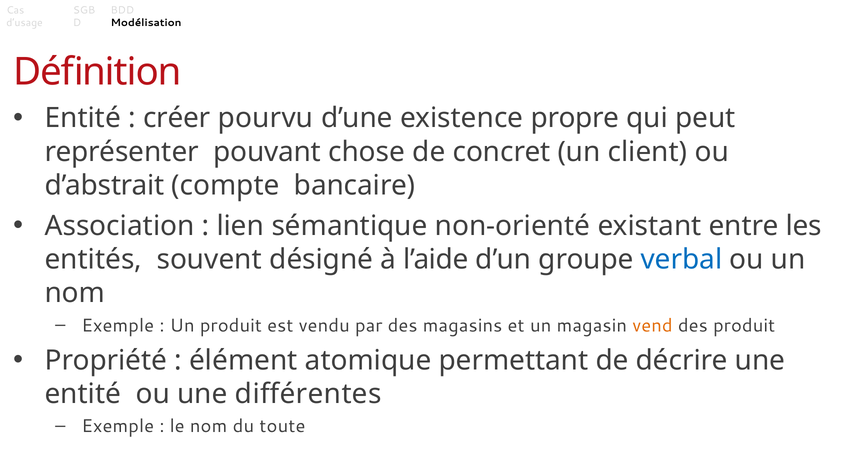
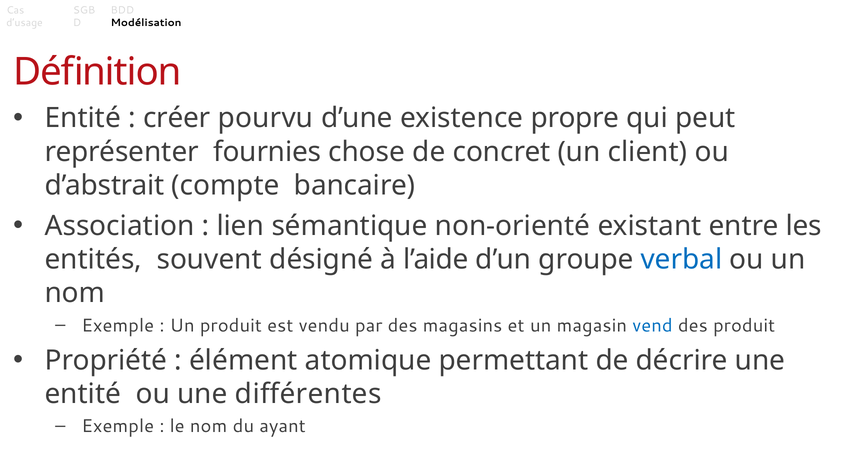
pouvant: pouvant -> fournies
vend colour: orange -> blue
toute: toute -> ayant
